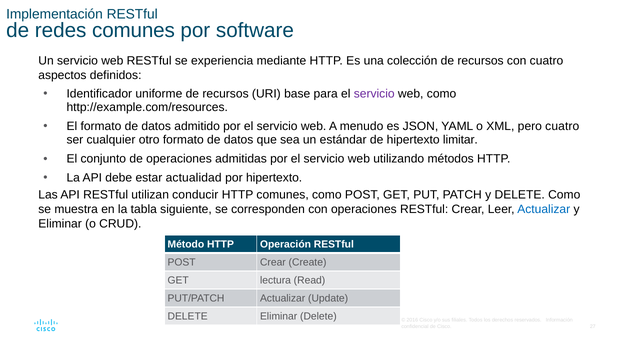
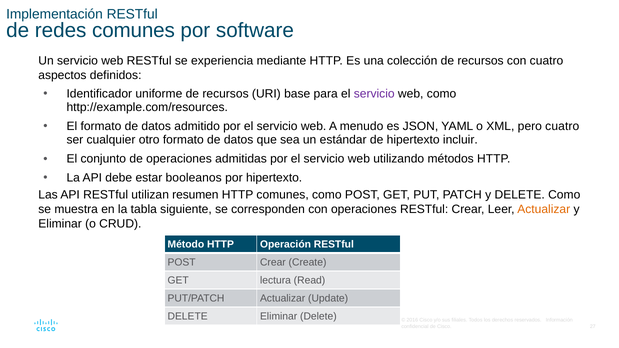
limitar: limitar -> incluir
actualidad: actualidad -> booleanos
conducir: conducir -> resumen
Actualizar at (544, 209) colour: blue -> orange
